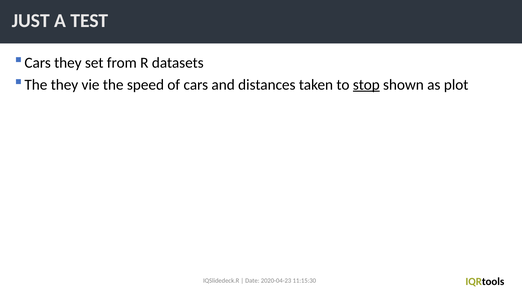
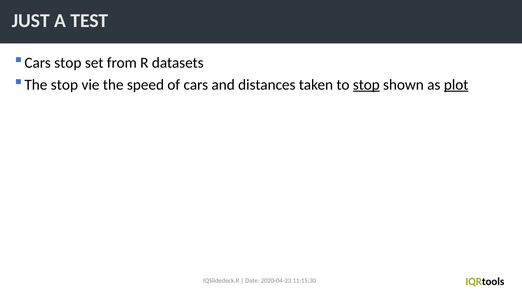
Cars they: they -> stop
The they: they -> stop
plot underline: none -> present
